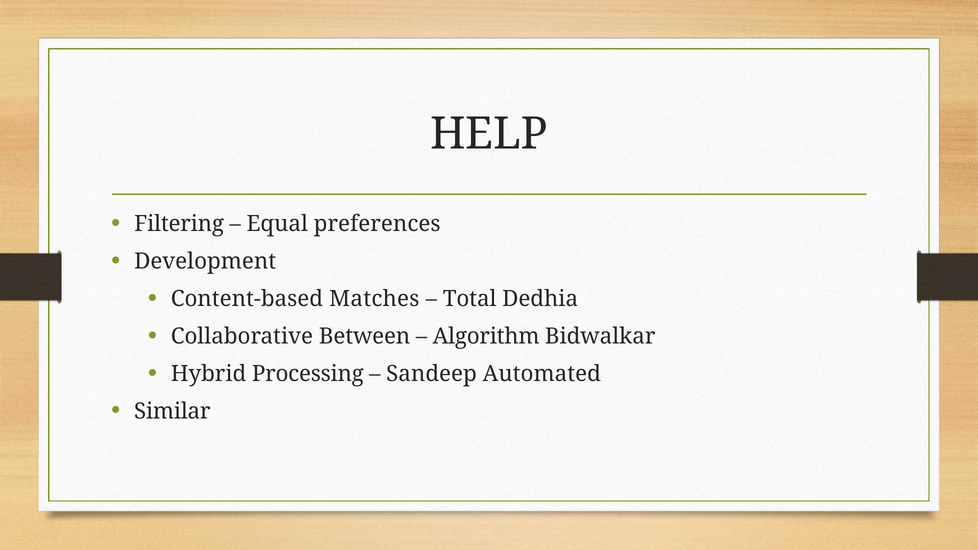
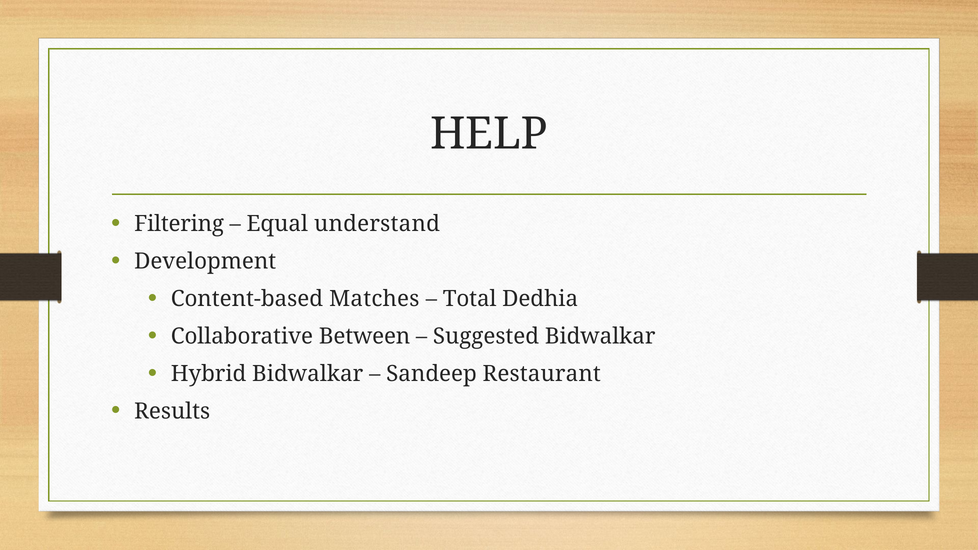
preferences: preferences -> understand
Algorithm: Algorithm -> Suggested
Hybrid Processing: Processing -> Bidwalkar
Automated: Automated -> Restaurant
Similar: Similar -> Results
